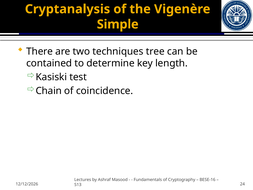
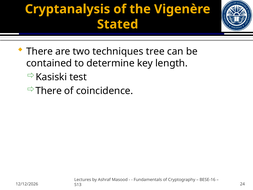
Simple: Simple -> Stated
Chain at (49, 91): Chain -> There
